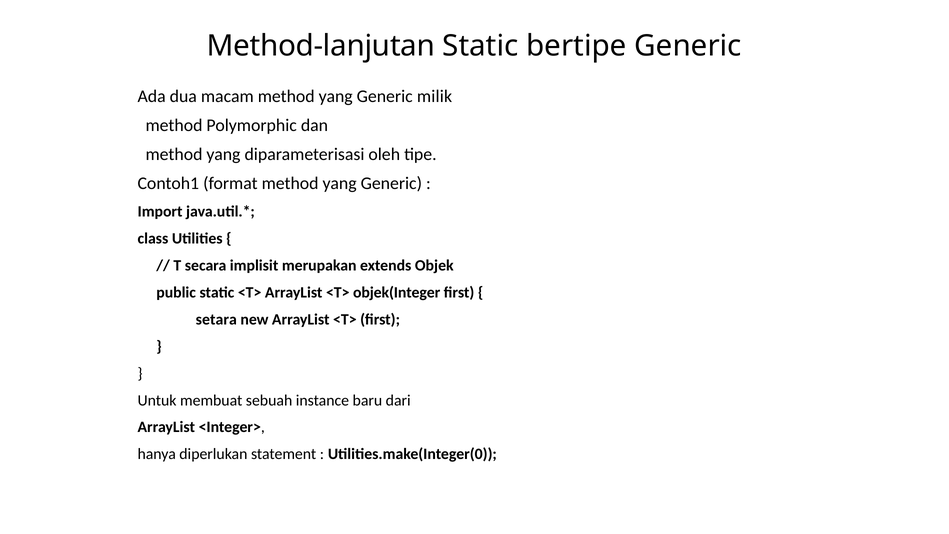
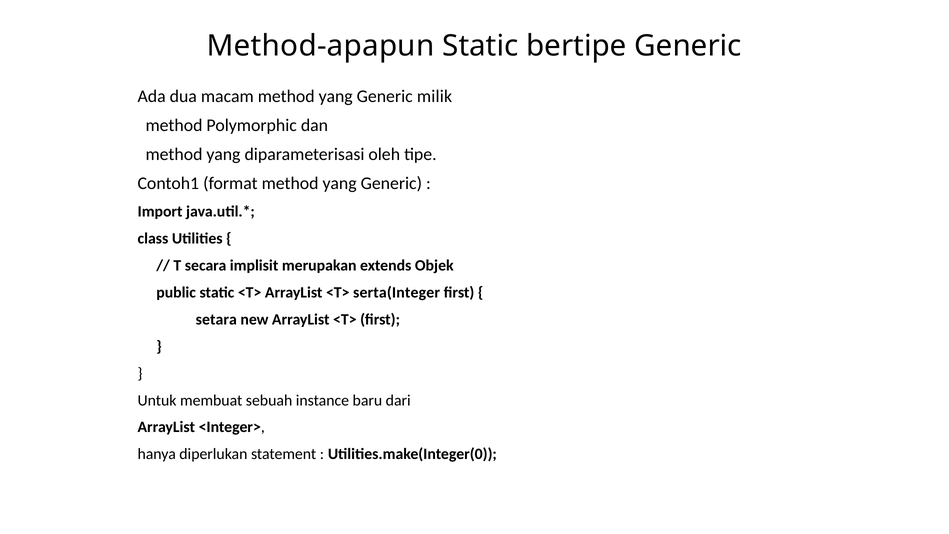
Method-lanjutan: Method-lanjutan -> Method-apapun
objek(Integer: objek(Integer -> serta(Integer
